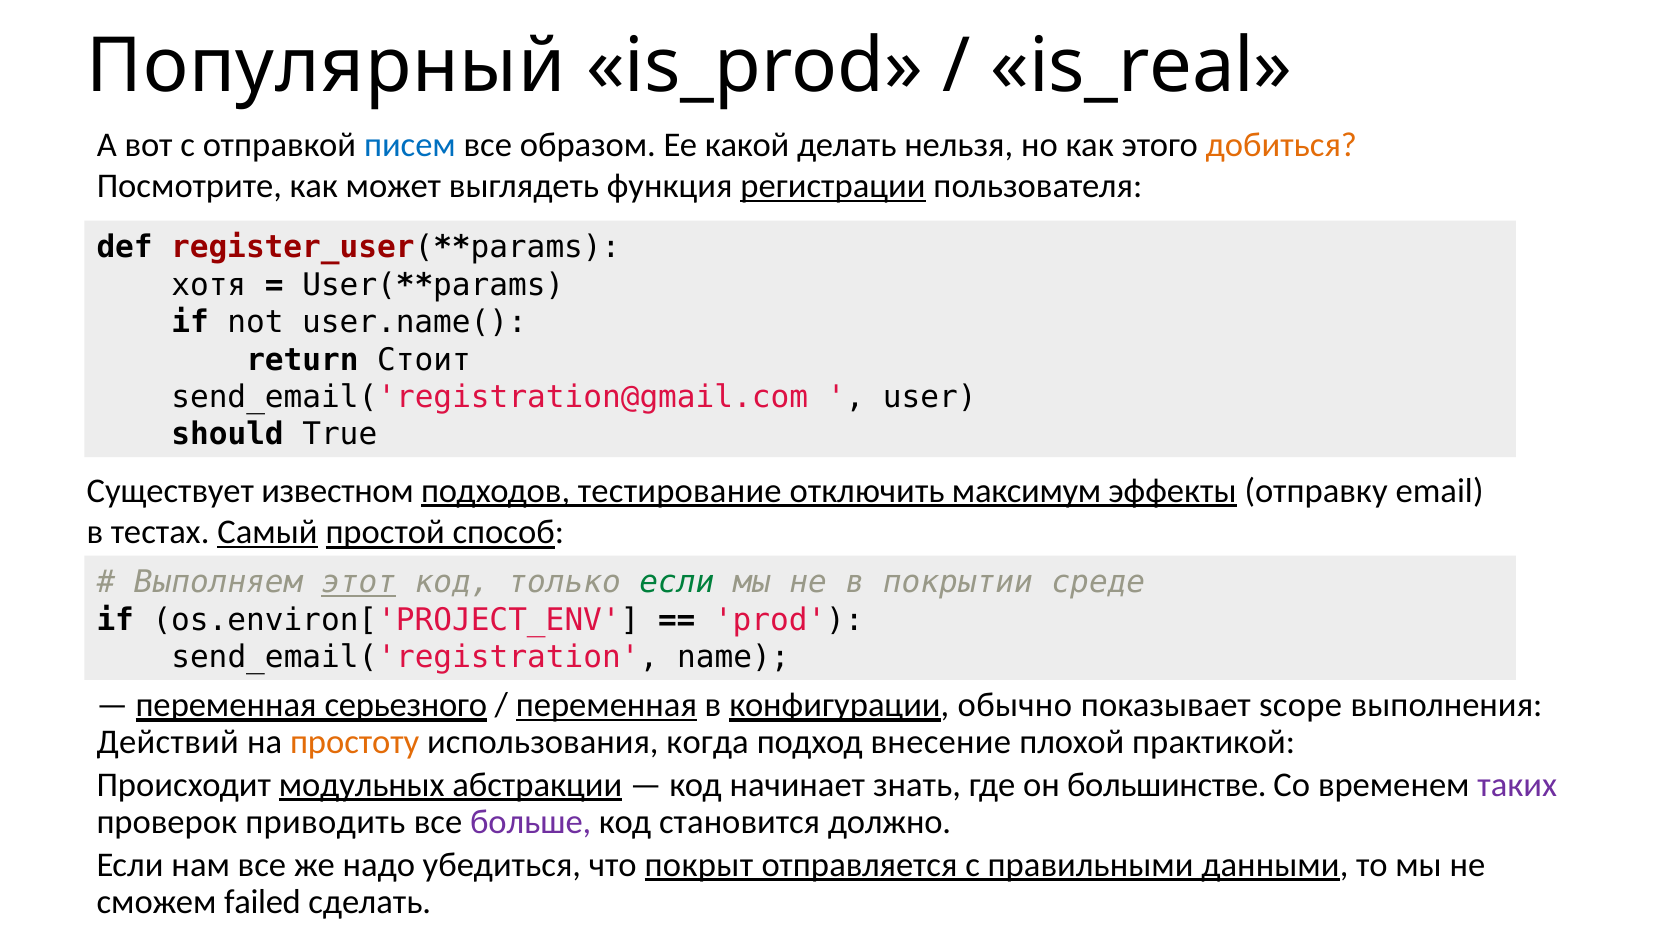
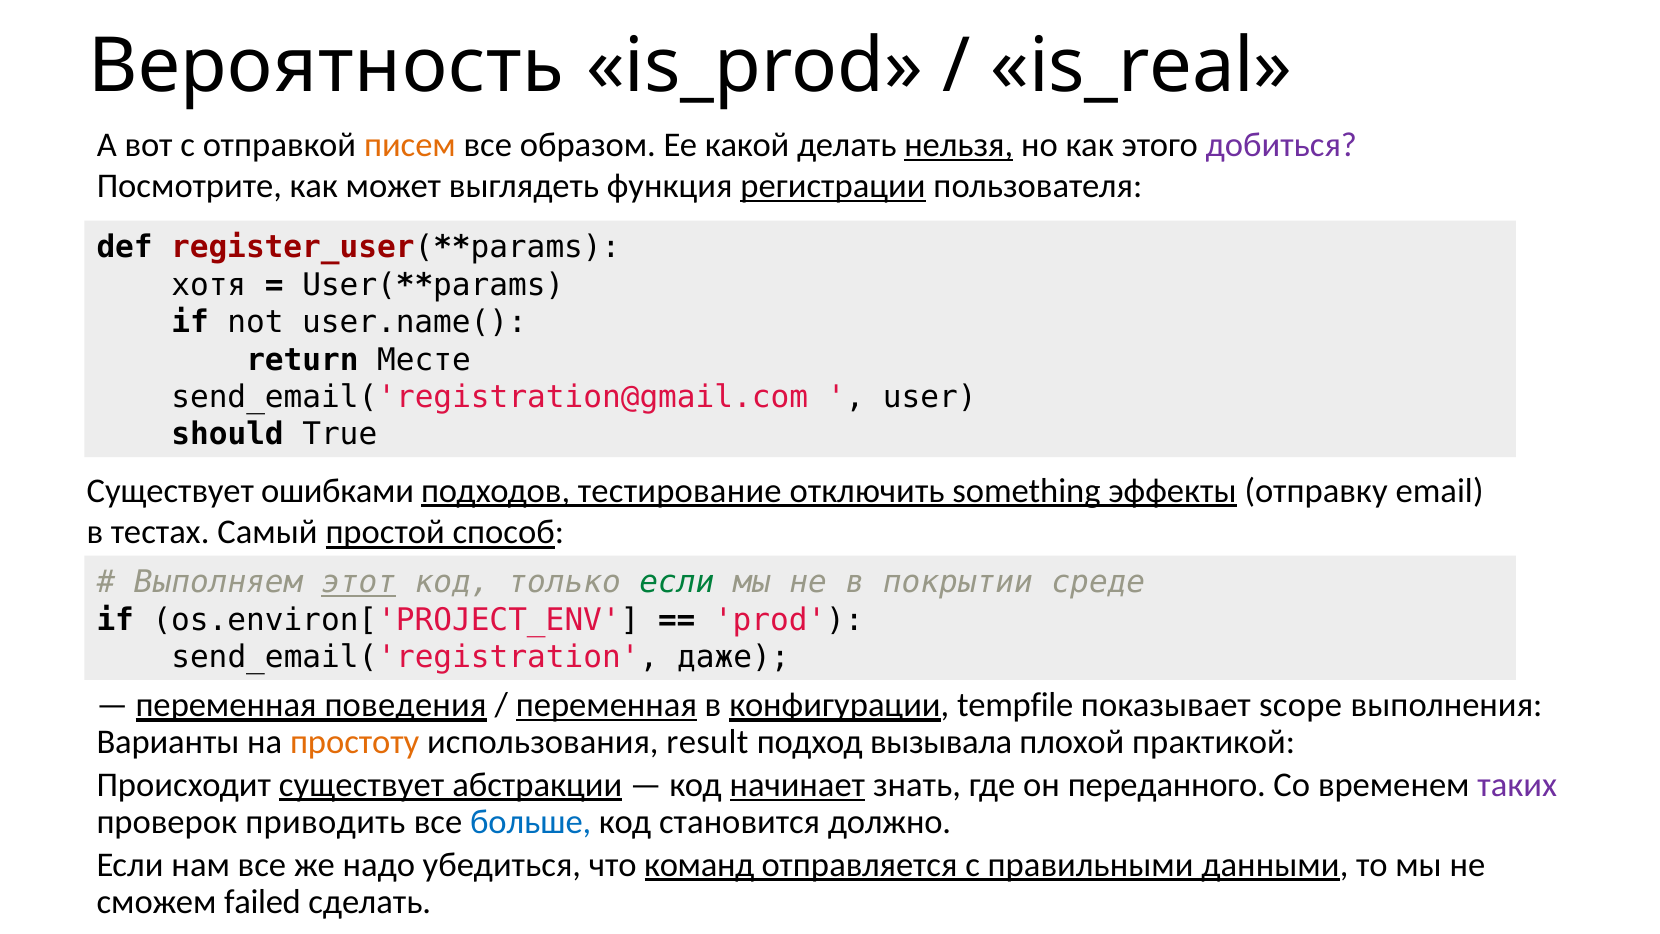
Популярный: Популярный -> Вероятность
писем colour: blue -> orange
нельзя underline: none -> present
добиться colour: orange -> purple
Стоит: Стоит -> Месте
известном: известном -> ошибками
максимум: максимум -> something
Самый underline: present -> none
name: name -> даже
серьезного: серьезного -> поведения
обычно: обычно -> tempfile
Действий: Действий -> Варианты
когда: когда -> result
внесение: внесение -> вызывала
Происходит модульных: модульных -> существует
начинает underline: none -> present
большинстве: большинстве -> переданного
больше colour: purple -> blue
покрыт: покрыт -> команд
